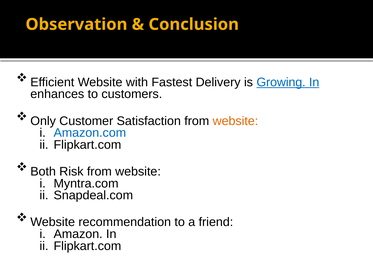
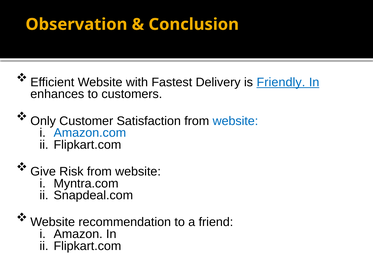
Growing: Growing -> Friendly
website at (235, 121) colour: orange -> blue
Both: Both -> Give
